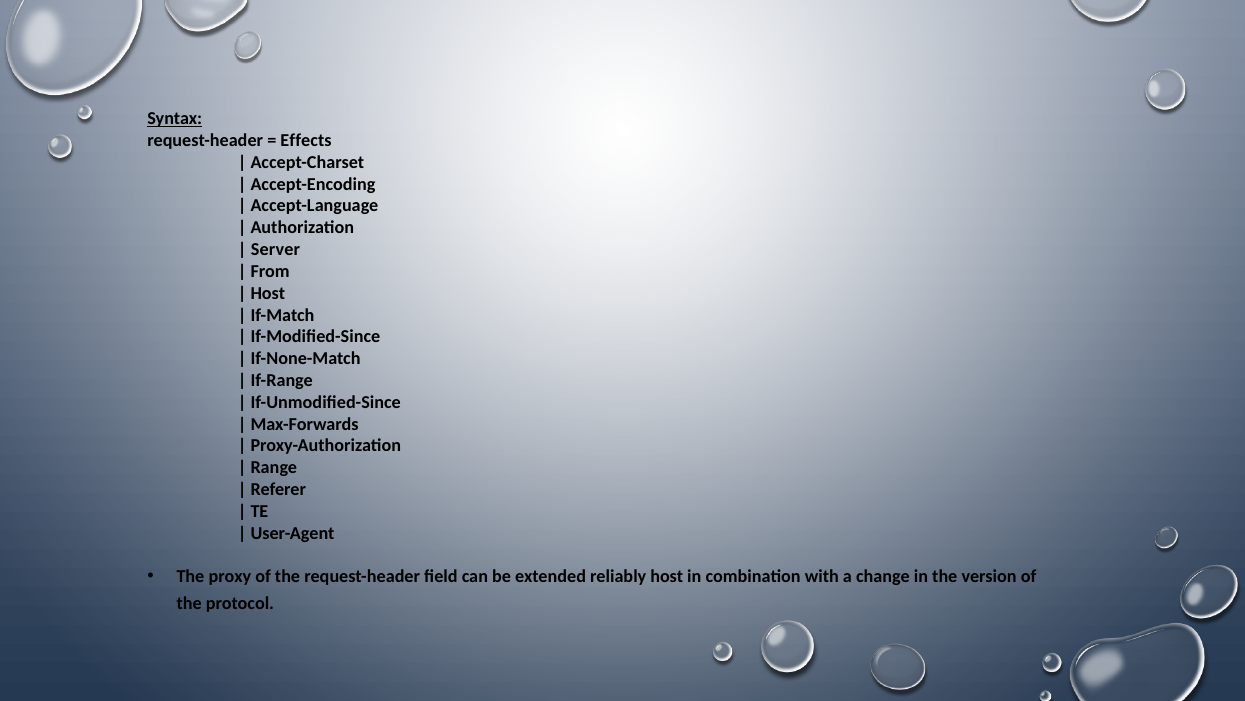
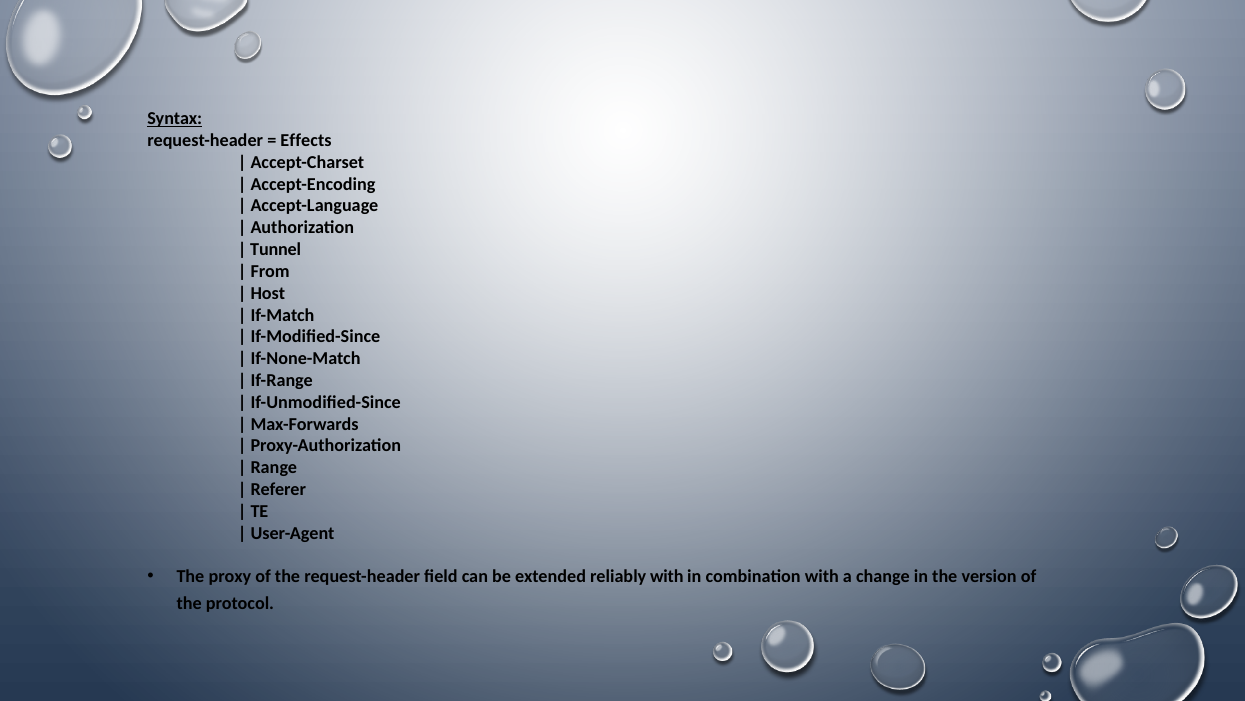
Server: Server -> Tunnel
reliably host: host -> with
